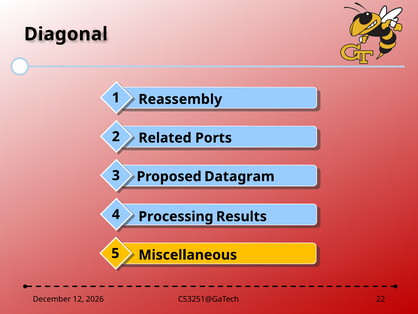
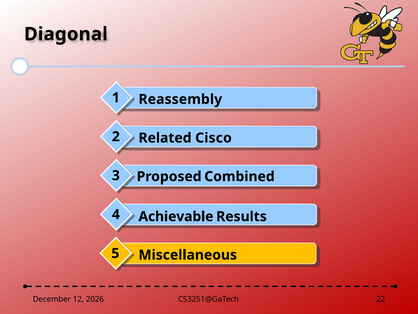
Ports: Ports -> Cisco
Datagram: Datagram -> Combined
Processing: Processing -> Achievable
